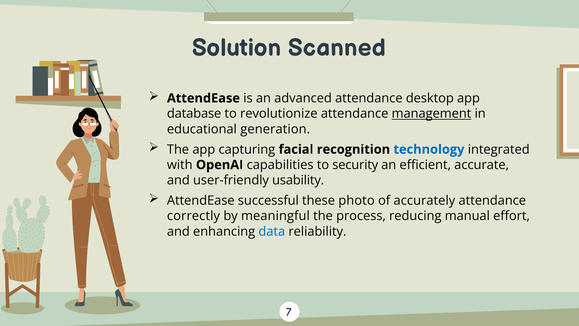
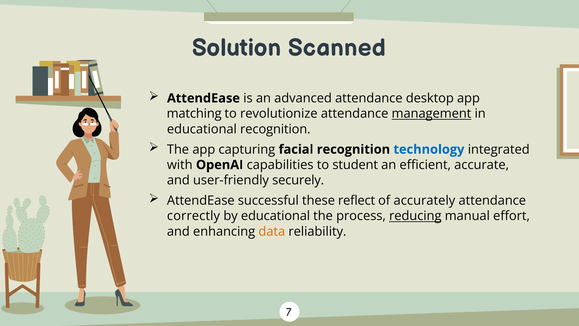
database: database -> matching
educational generation: generation -> recognition
security: security -> student
usability: usability -> securely
photo: photo -> reflect
by meaningful: meaningful -> educational
reducing underline: none -> present
data colour: blue -> orange
